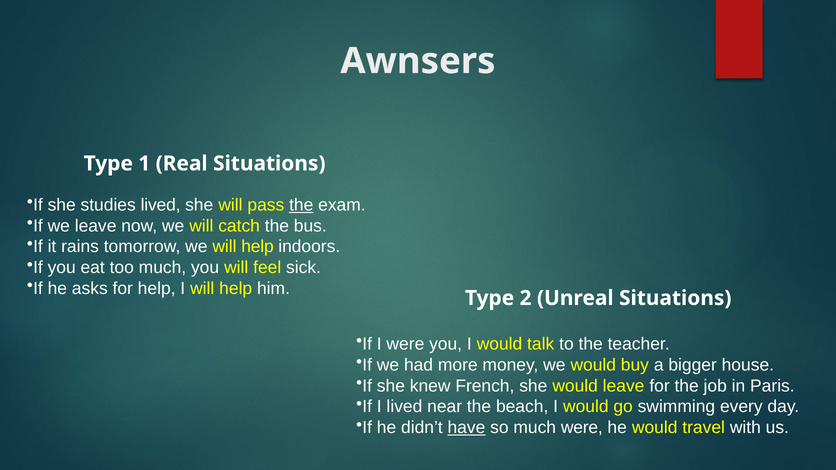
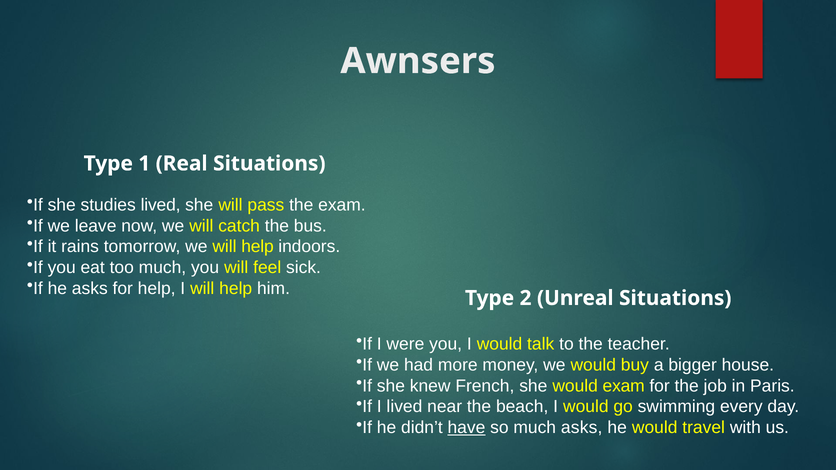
the at (301, 205) underline: present -> none
would leave: leave -> exam
much were: were -> asks
